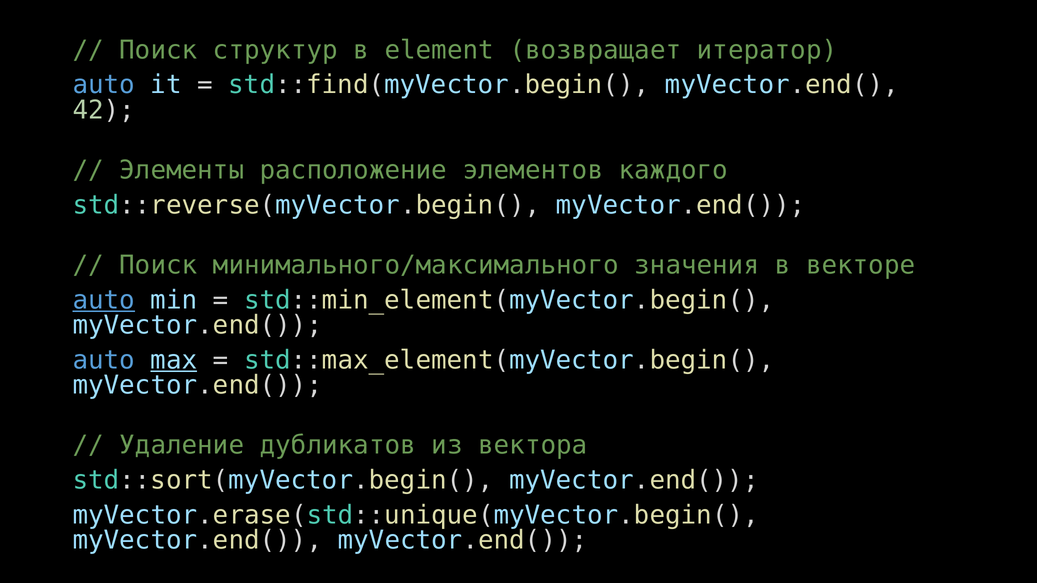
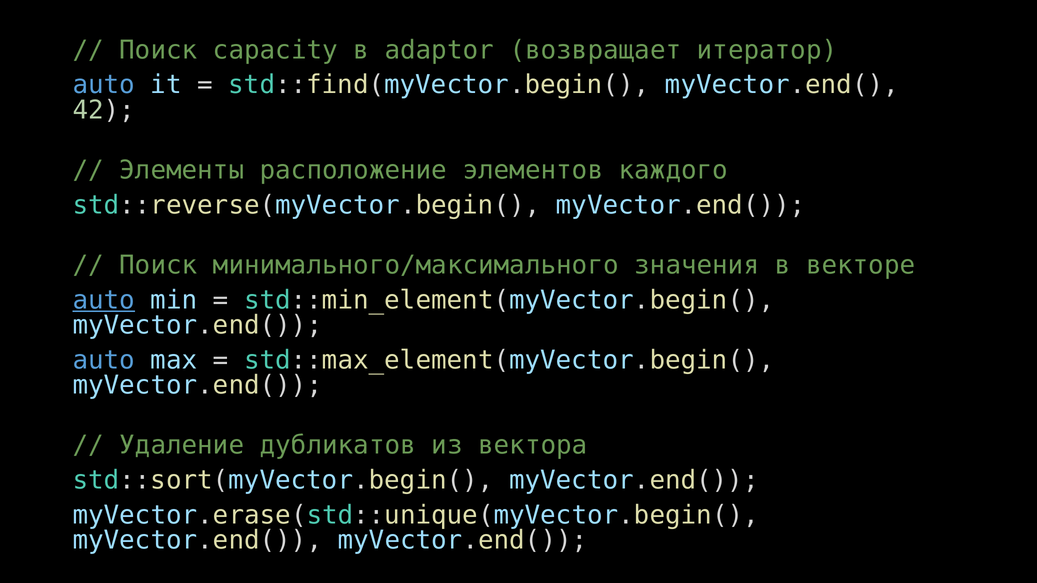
структур: структур -> capacity
element: element -> adaptor
max underline: present -> none
